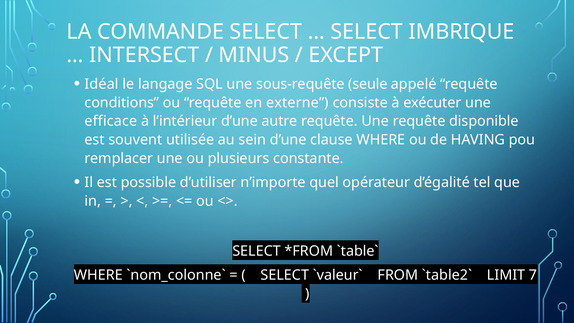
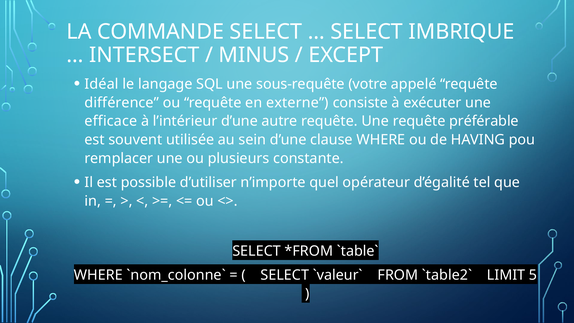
seule: seule -> votre
conditions: conditions -> différence
disponible: disponible -> préférable
7: 7 -> 5
